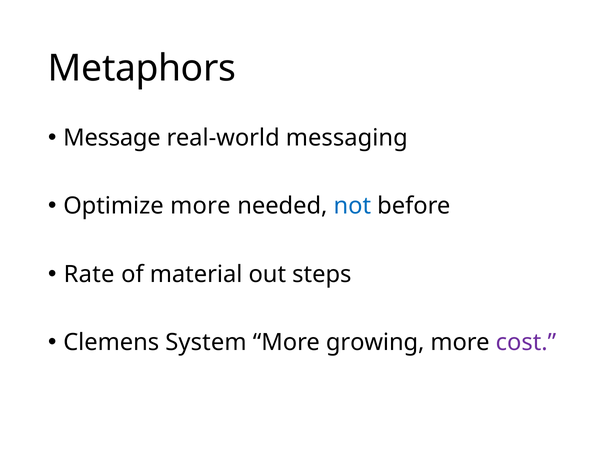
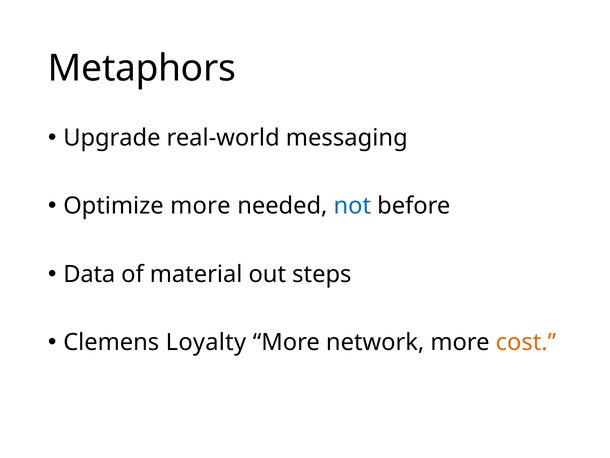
Message: Message -> Upgrade
Rate: Rate -> Data
System: System -> Loyalty
growing: growing -> network
cost colour: purple -> orange
